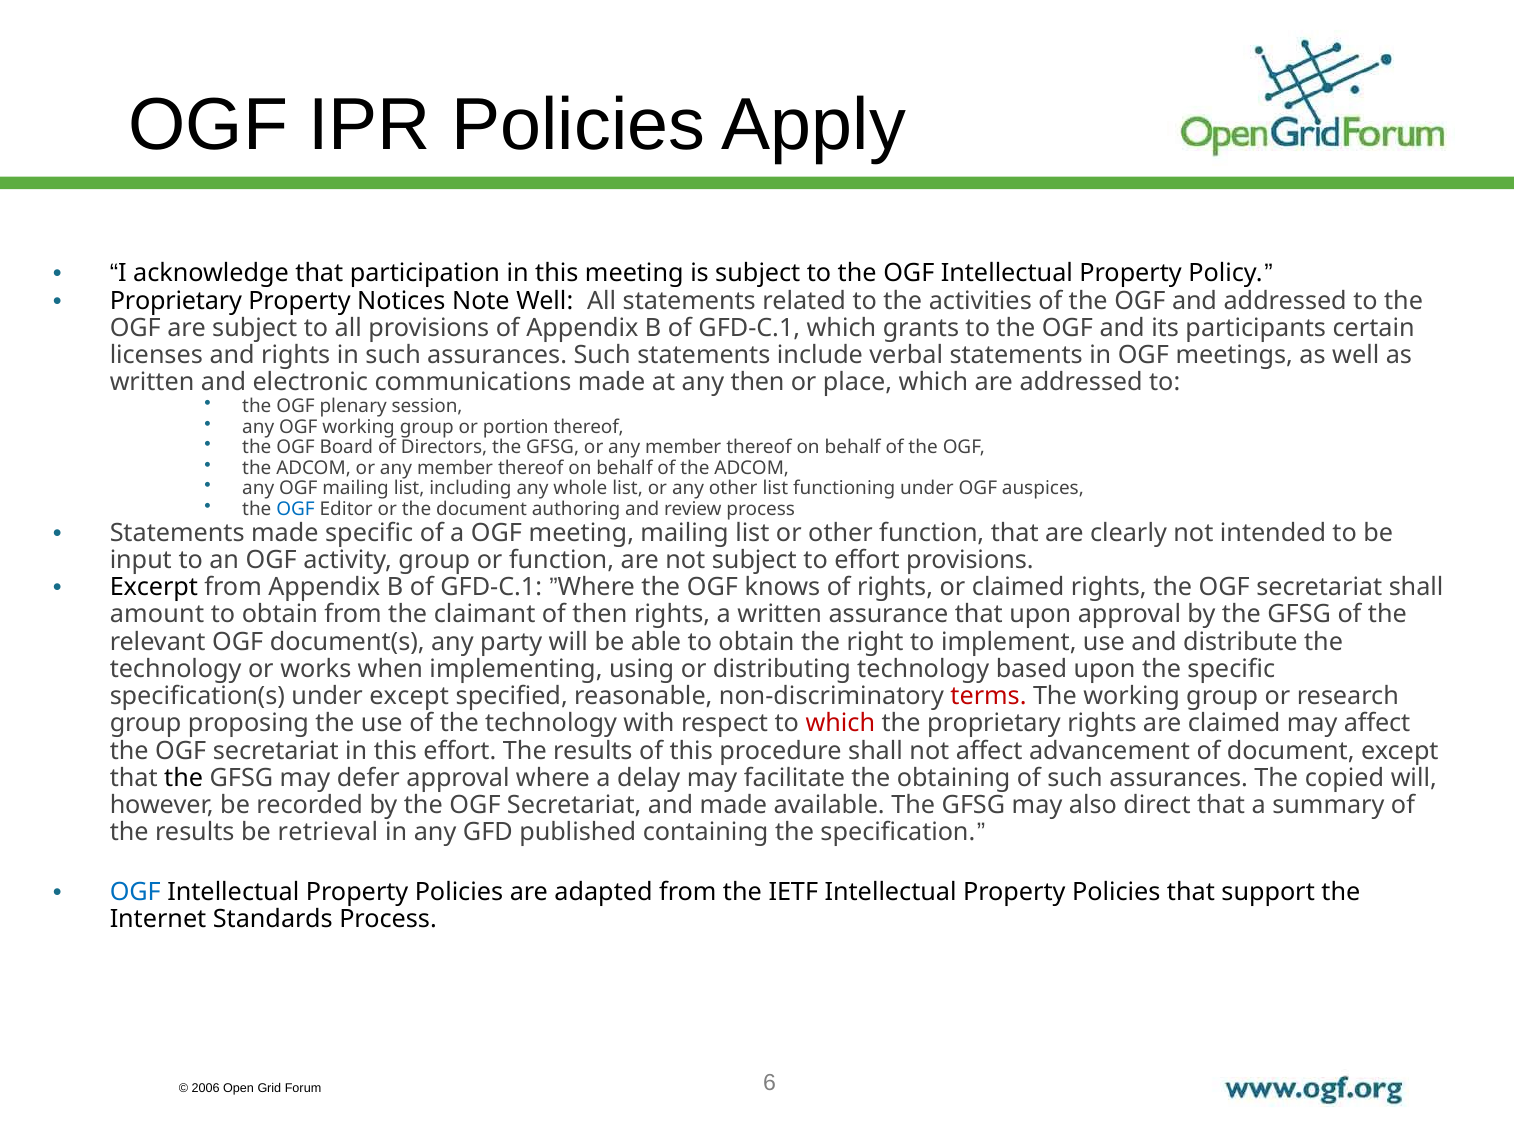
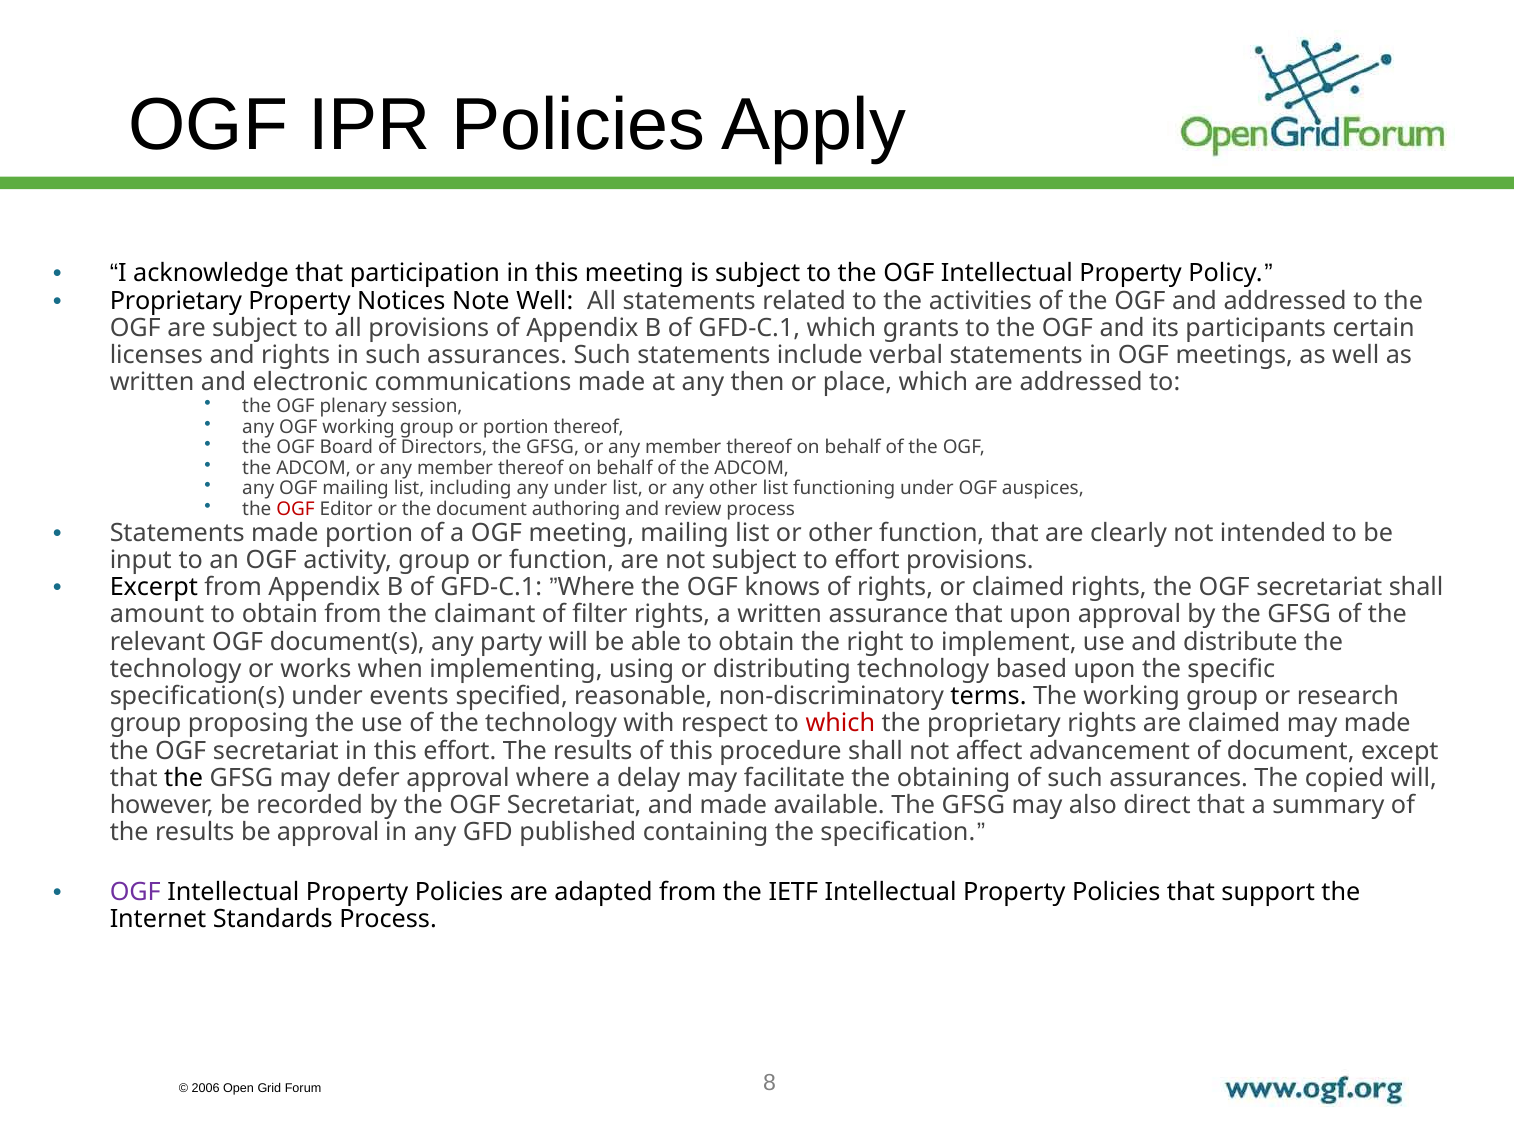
any whole: whole -> under
OGF at (296, 509) colour: blue -> red
made specific: specific -> portion
of then: then -> filter
under except: except -> events
terms colour: red -> black
may affect: affect -> made
be retrieval: retrieval -> approval
OGF at (135, 892) colour: blue -> purple
6: 6 -> 8
